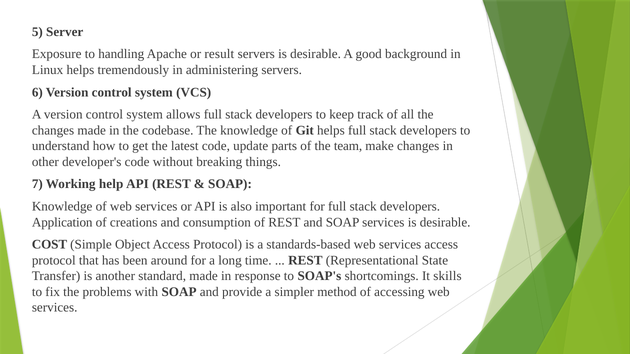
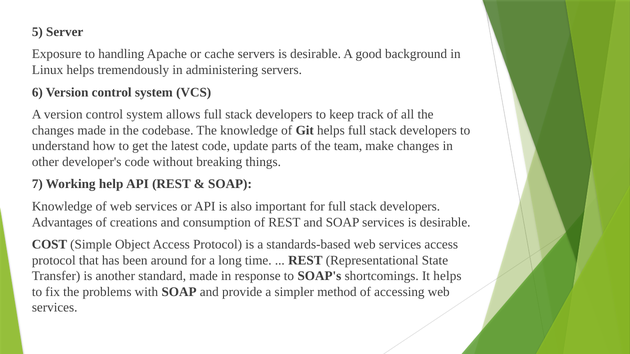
result: result -> cache
Application: Application -> Advantages
It skills: skills -> helps
